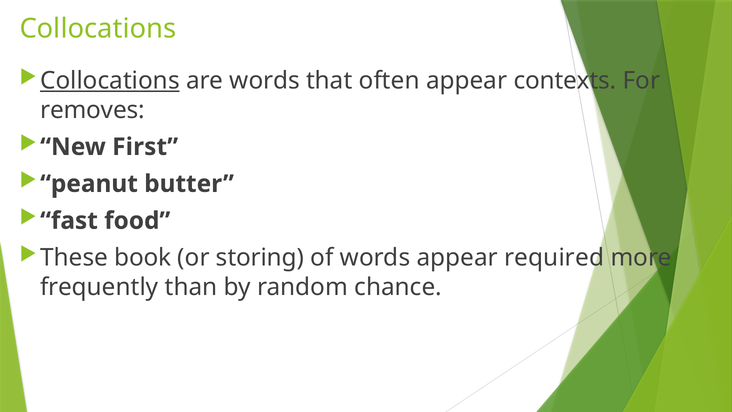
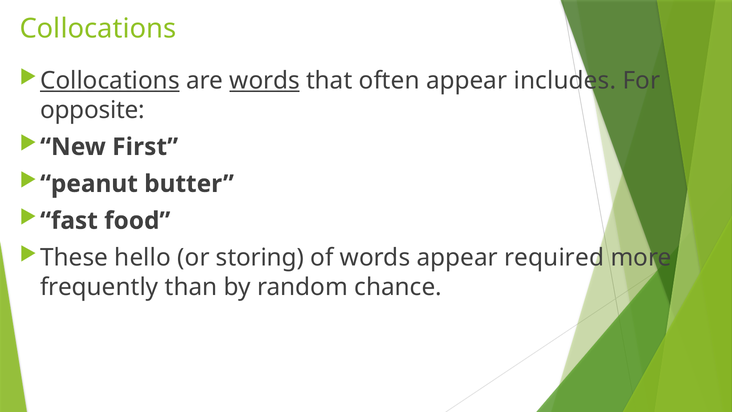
words at (265, 81) underline: none -> present
contexts: contexts -> includes
removes: removes -> opposite
book: book -> hello
